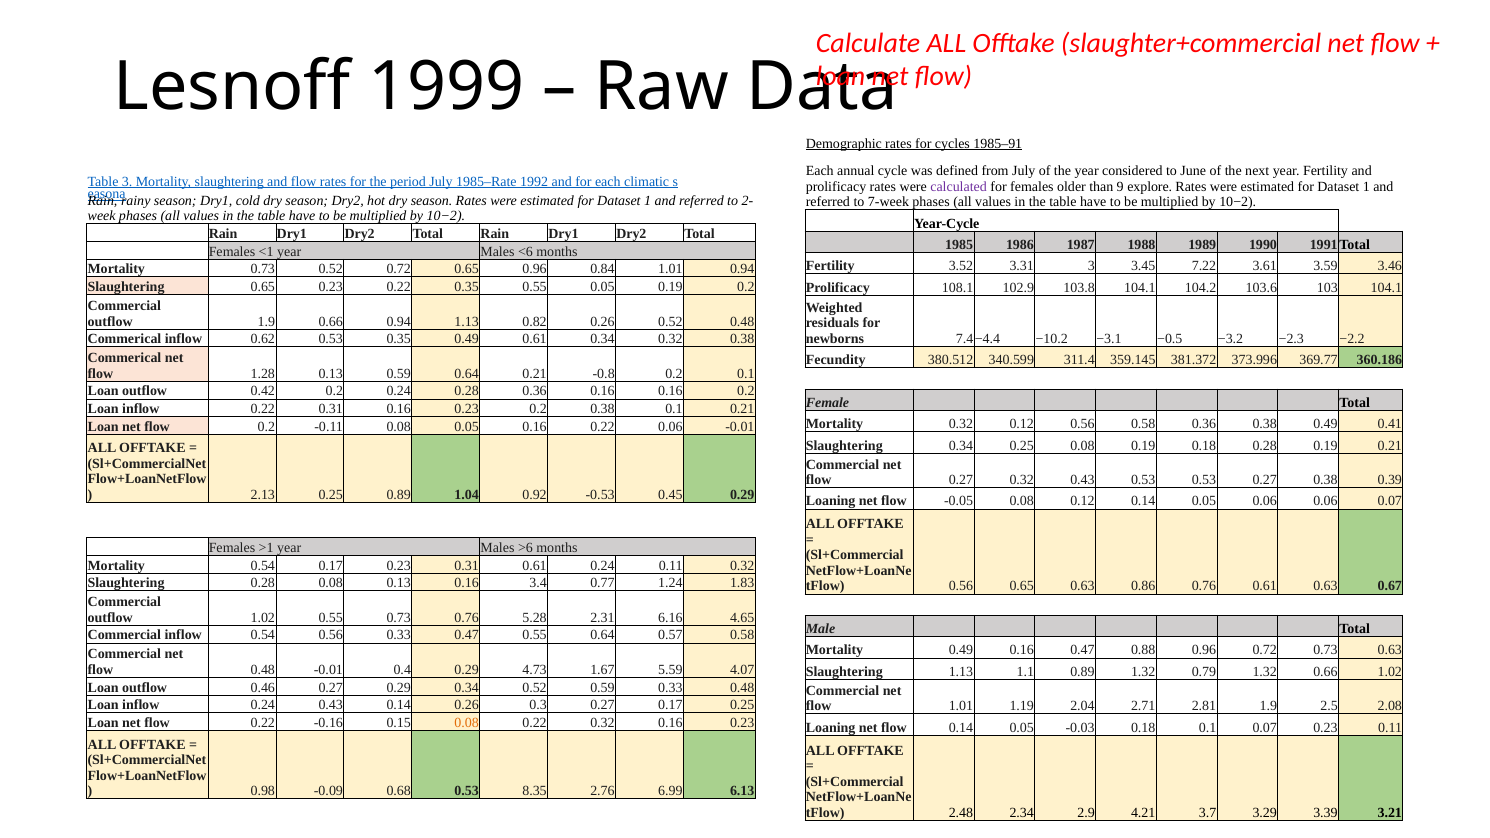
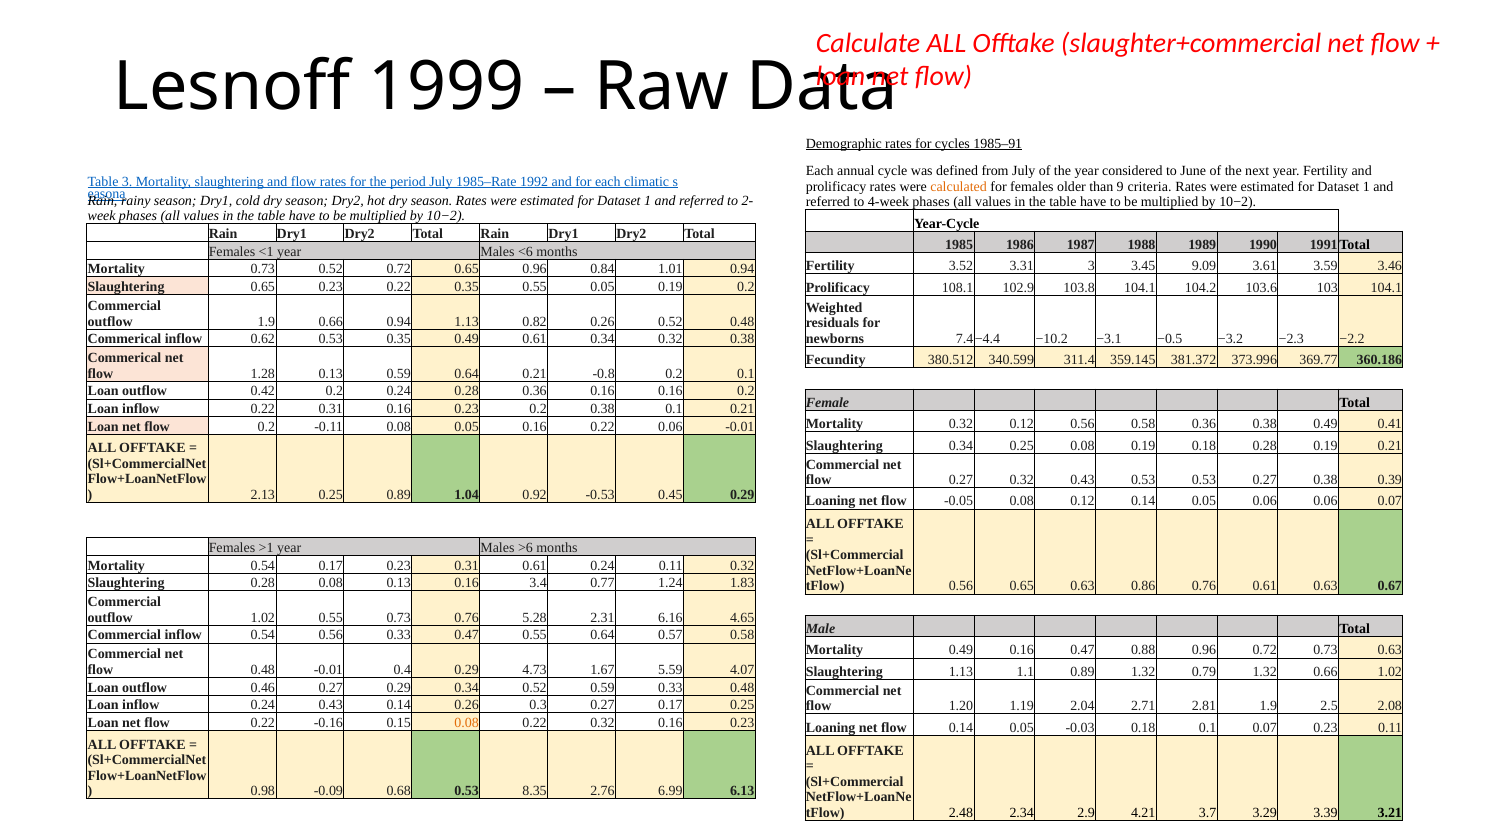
calculated colour: purple -> orange
explore: explore -> criteria
7-week: 7-week -> 4-week
7.22: 7.22 -> 9.09
flow 1.01: 1.01 -> 1.20
